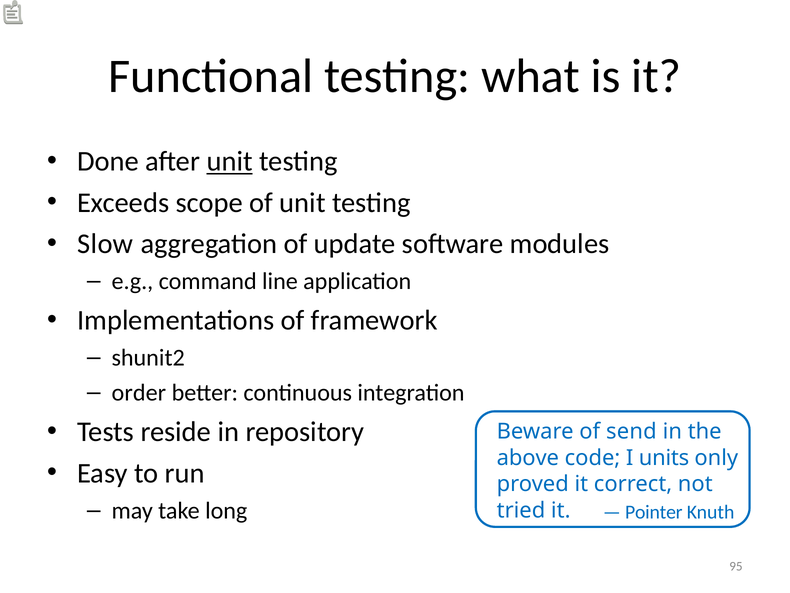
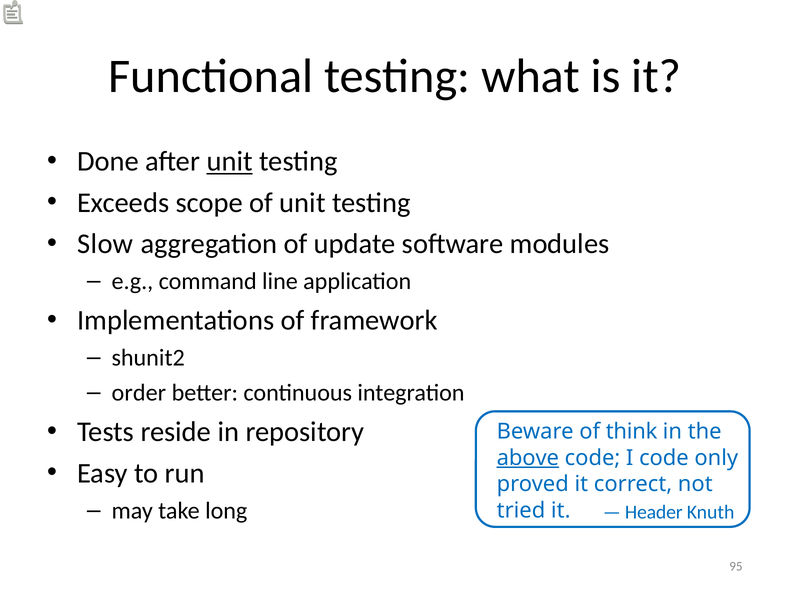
send: send -> think
above underline: none -> present
I units: units -> code
Pointer: Pointer -> Header
